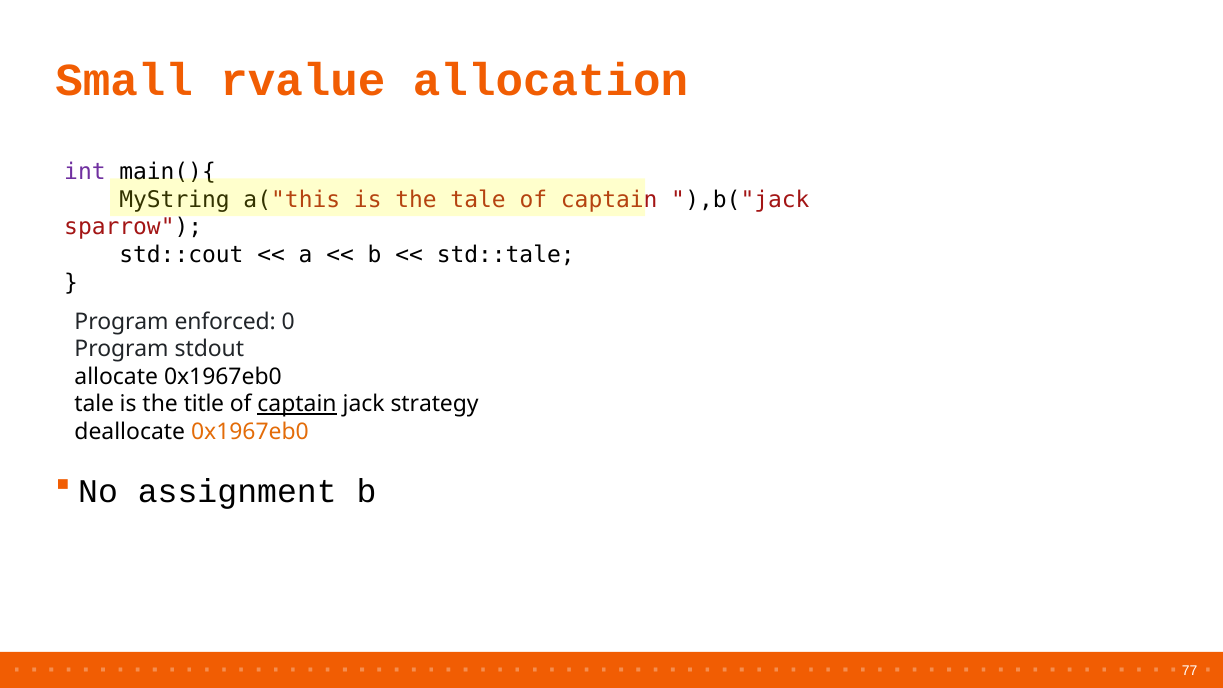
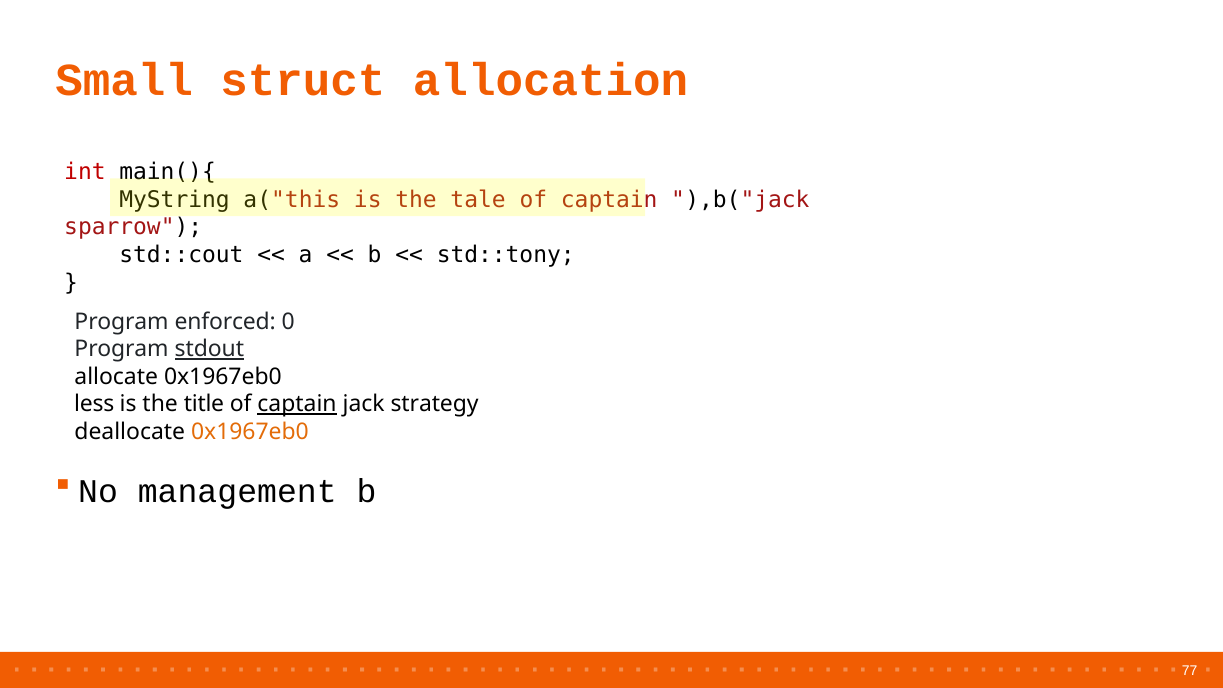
rvalue: rvalue -> struct
int colour: purple -> red
std::tale: std::tale -> std::tony
stdout underline: none -> present
tale at (94, 404): tale -> less
assignment: assignment -> management
